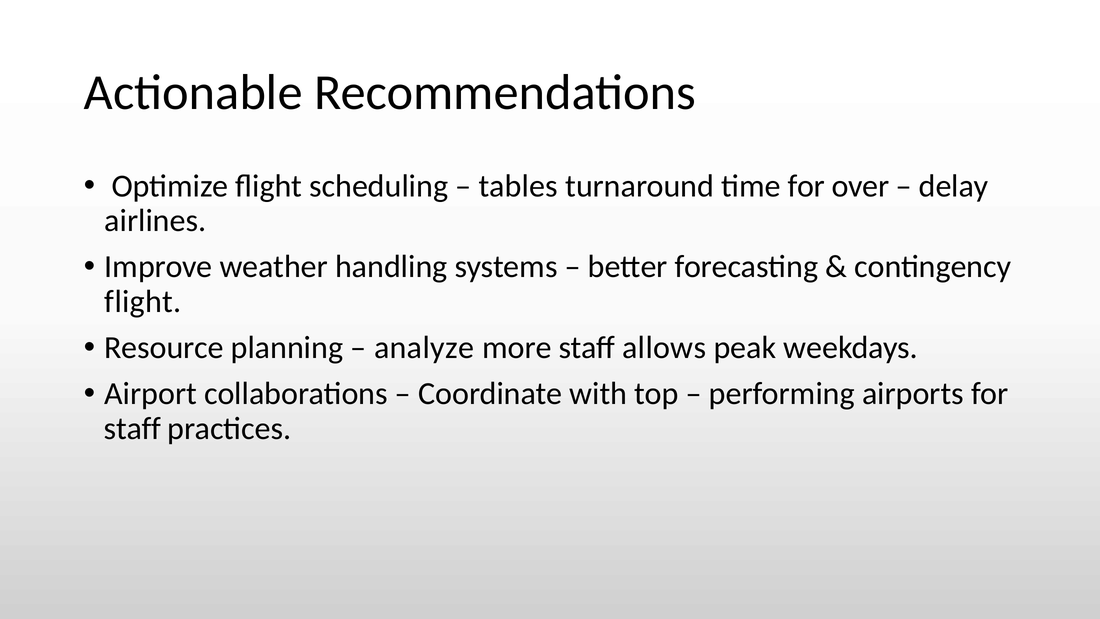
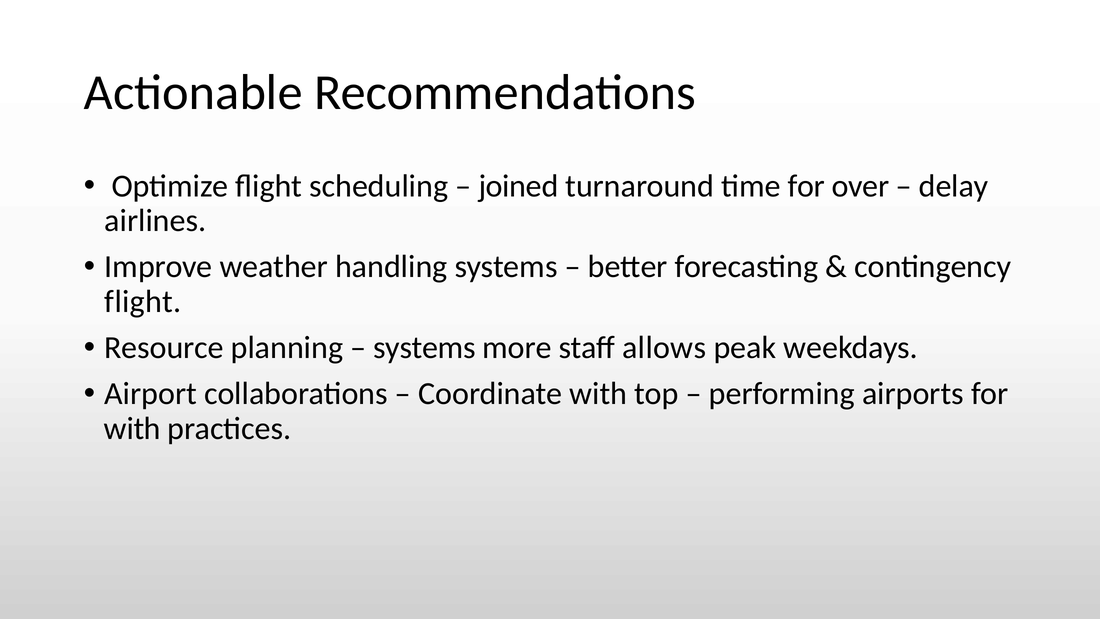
tables: tables -> joined
analyze at (424, 348): analyze -> systems
staff at (132, 428): staff -> with
